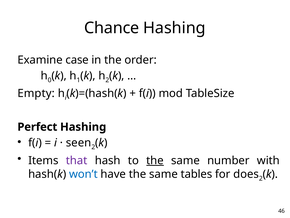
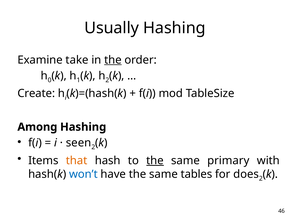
Chance: Chance -> Usually
case: case -> take
the at (113, 60) underline: none -> present
Empty: Empty -> Create
Perfect: Perfect -> Among
that colour: purple -> orange
number: number -> primary
